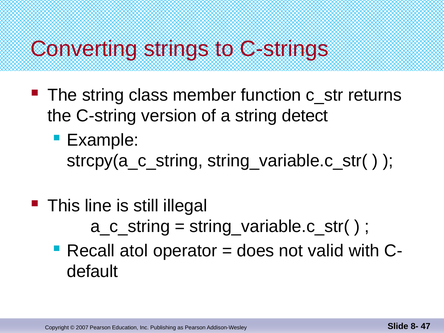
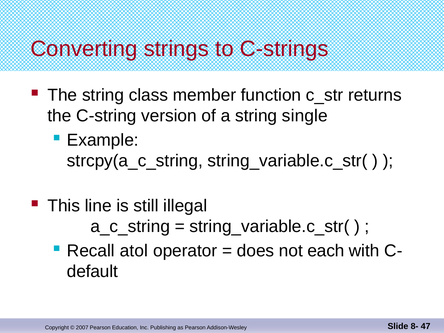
detect: detect -> single
valid: valid -> each
